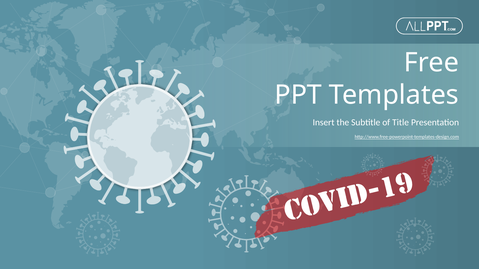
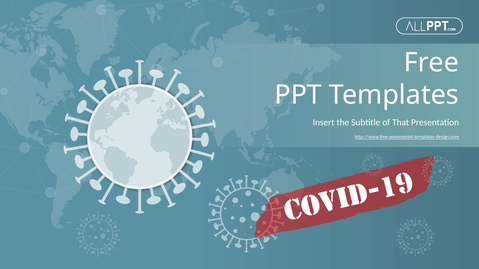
Title: Title -> That
